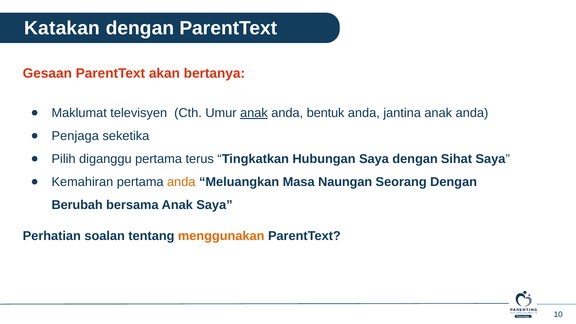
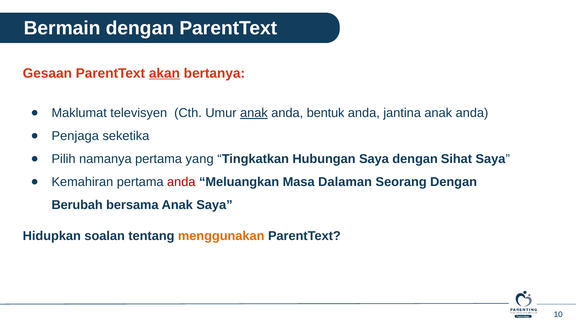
Katakan: Katakan -> Bermain
akan underline: none -> present
diganggu: diganggu -> namanya
terus: terus -> yang
anda at (181, 182) colour: orange -> red
Naungan: Naungan -> Dalaman
Perhatian: Perhatian -> Hidupkan
